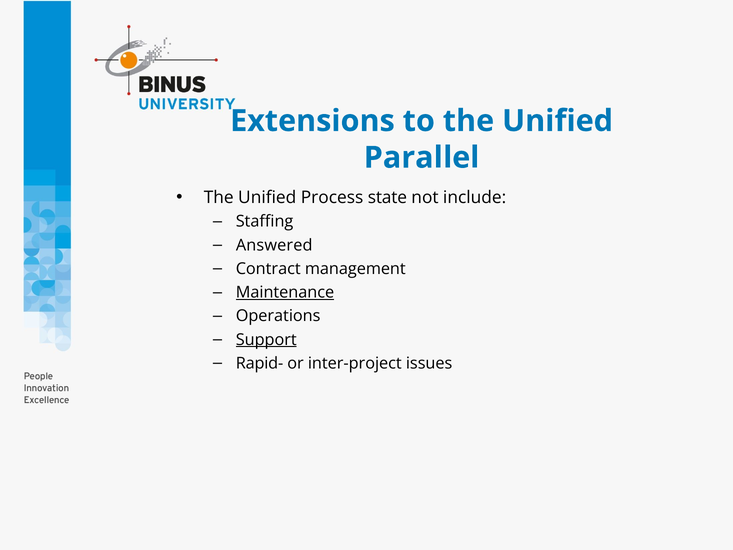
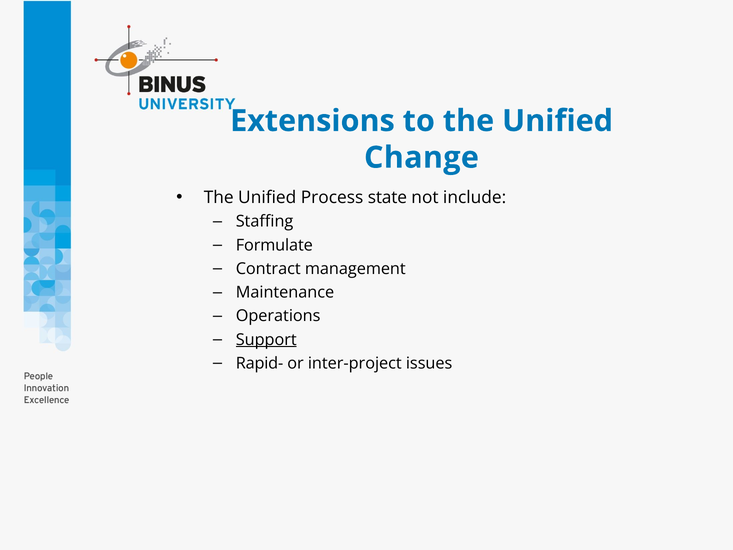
Parallel: Parallel -> Change
Answered: Answered -> Formulate
Maintenance underline: present -> none
